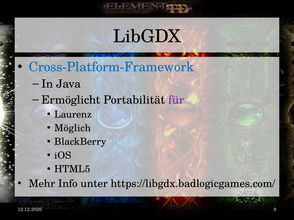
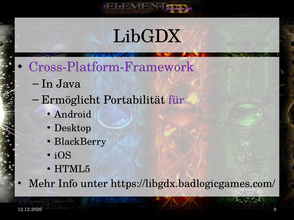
Cross-Platform-Framework colour: blue -> purple
Laurenz: Laurenz -> Android
Möglich: Möglich -> Desktop
